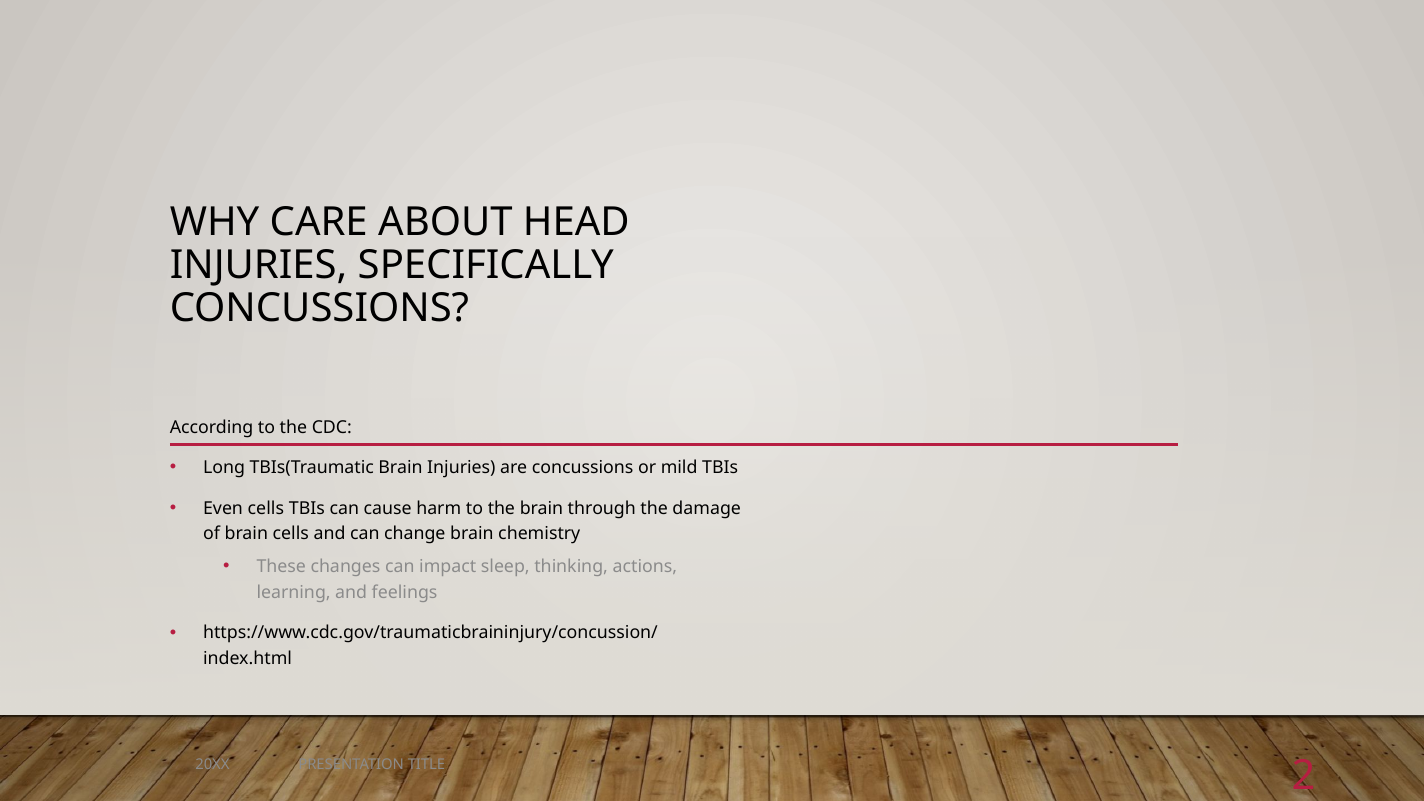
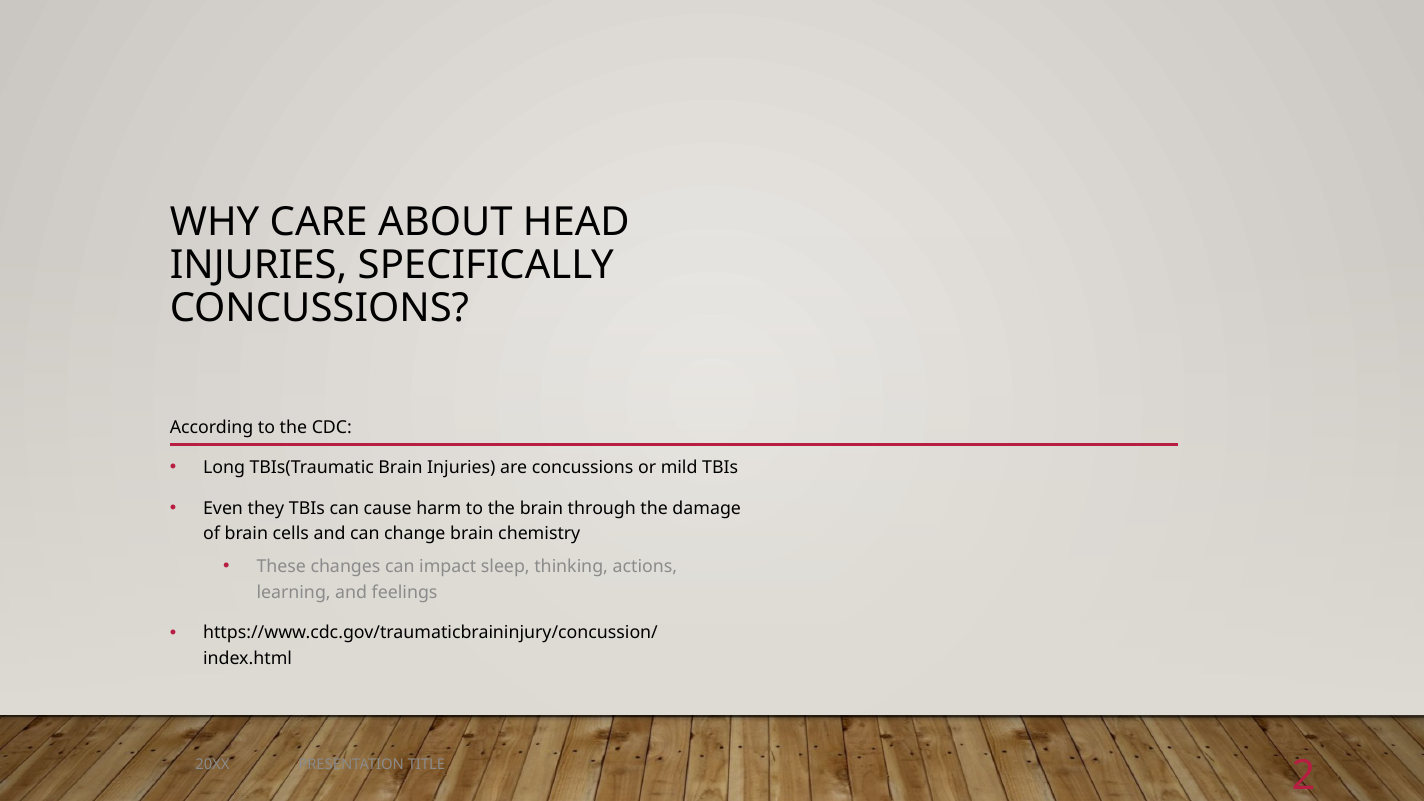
Even cells: cells -> they
